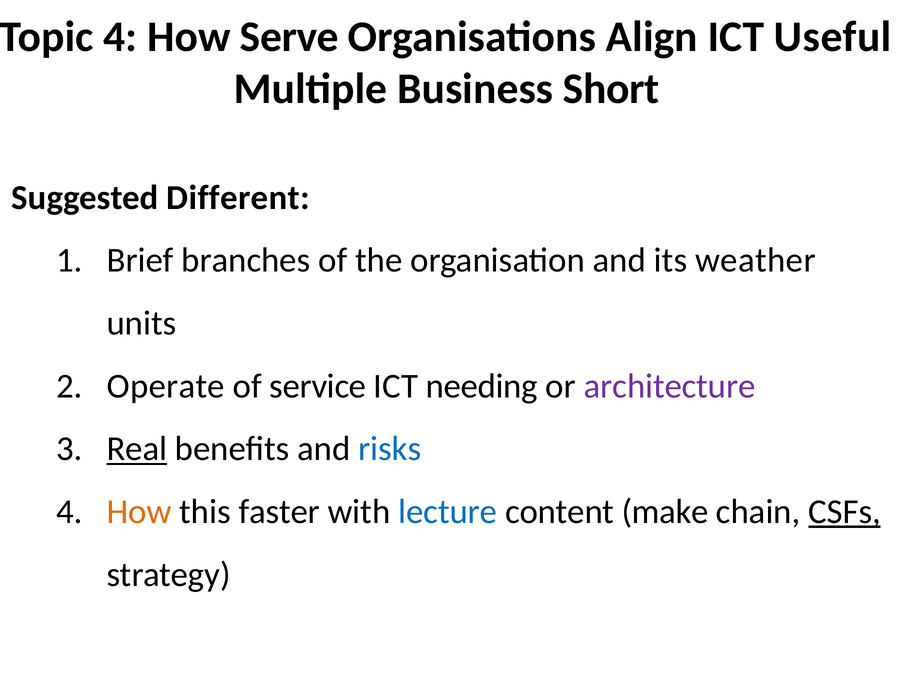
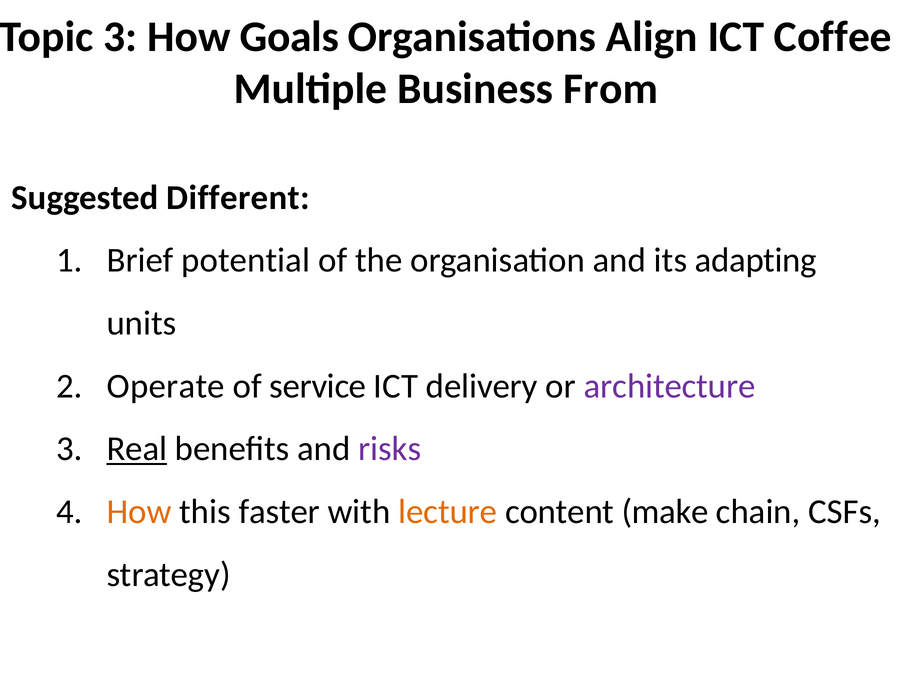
Topic 4: 4 -> 3
Serve: Serve -> Goals
Useful: Useful -> Coffee
Short: Short -> From
branches: branches -> potential
weather: weather -> adapting
needing: needing -> delivery
risks colour: blue -> purple
lecture colour: blue -> orange
CSFs underline: present -> none
